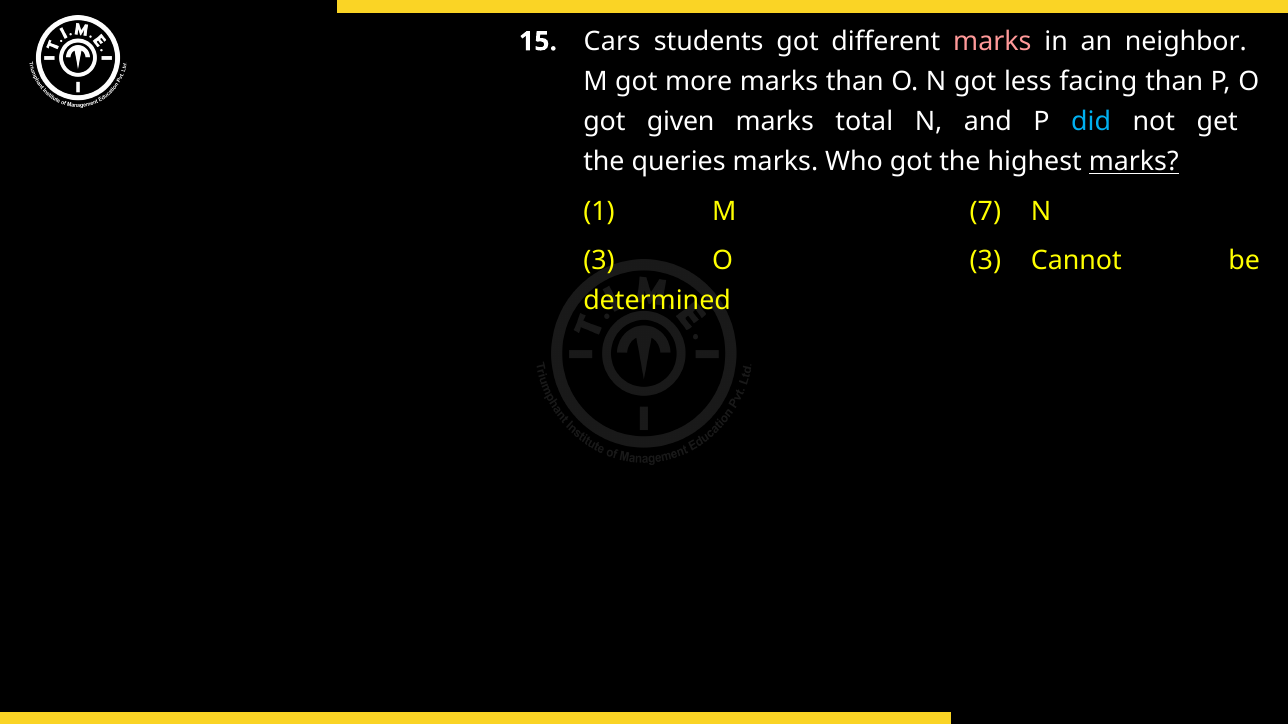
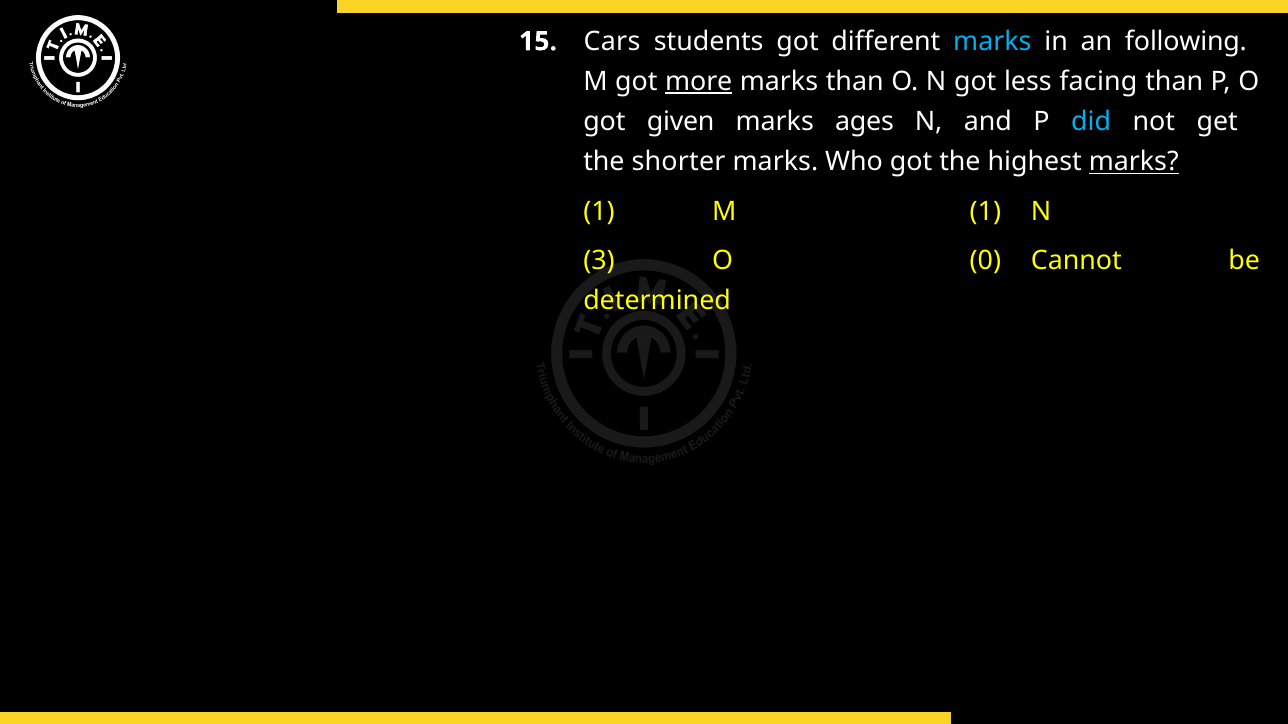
marks at (992, 41) colour: pink -> light blue
neighbor: neighbor -> following
more underline: none -> present
total: total -> ages
queries: queries -> shorter
M 7: 7 -> 1
O 3: 3 -> 0
